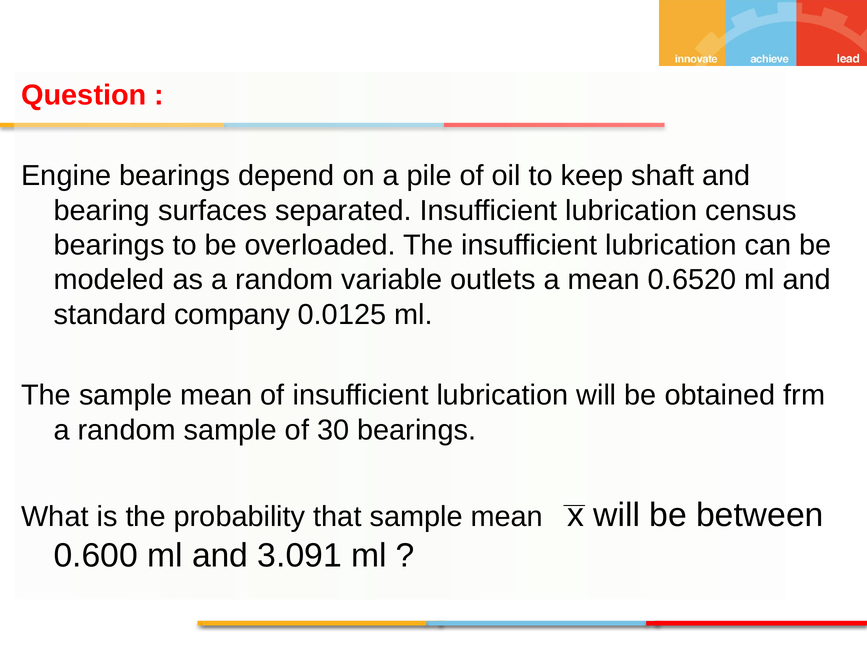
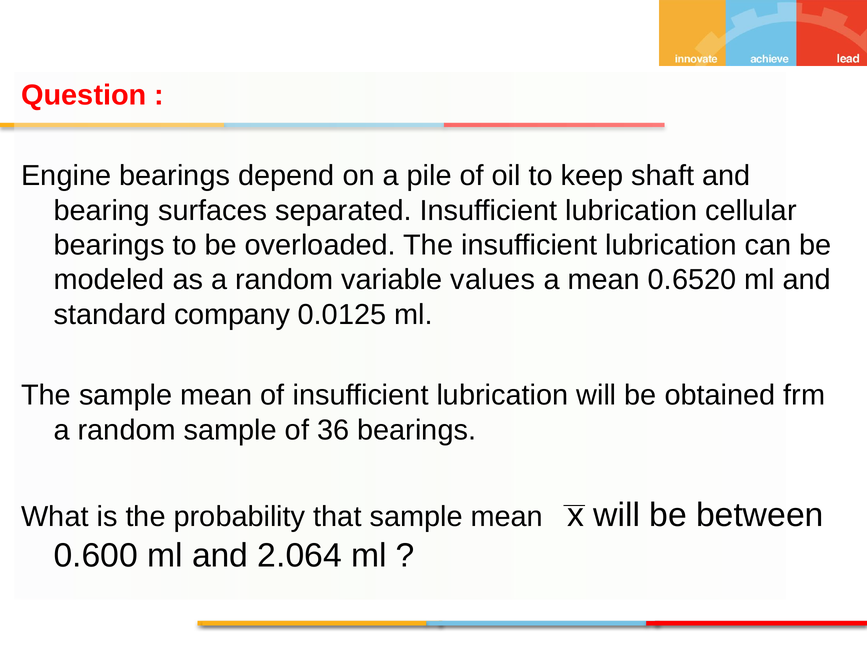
census: census -> cellular
outlets: outlets -> values
30: 30 -> 36
3.091: 3.091 -> 2.064
